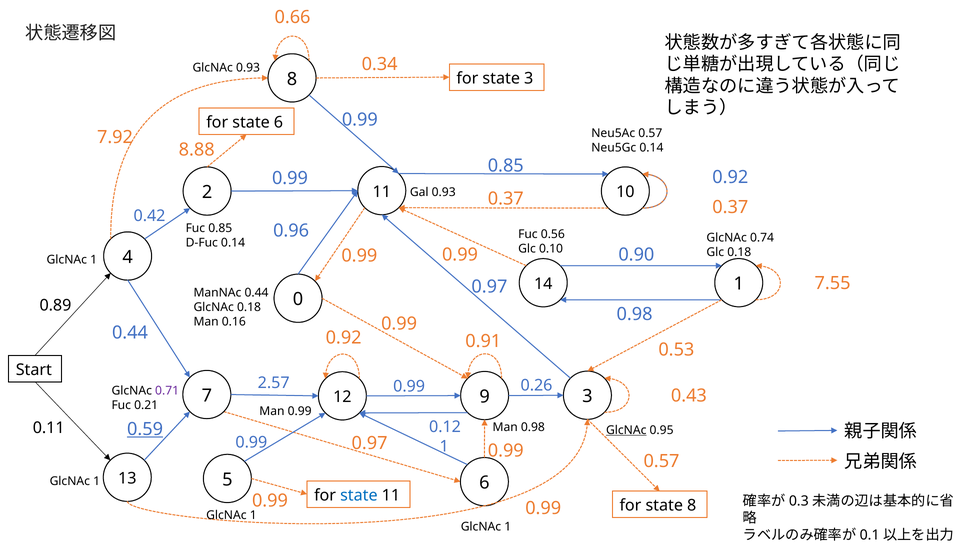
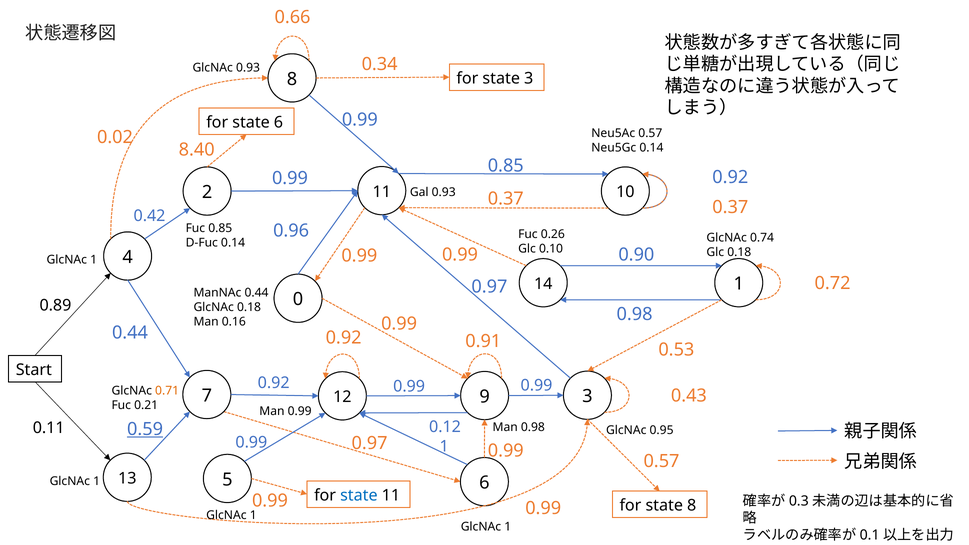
7.92: 7.92 -> 0.02
8.88: 8.88 -> 8.40
0.56: 0.56 -> 0.26
7.55: 7.55 -> 0.72
2.57 at (274, 383): 2.57 -> 0.92
0.26 at (537, 385): 0.26 -> 0.99
0.71 colour: purple -> orange
GlcNAc at (626, 430) underline: present -> none
